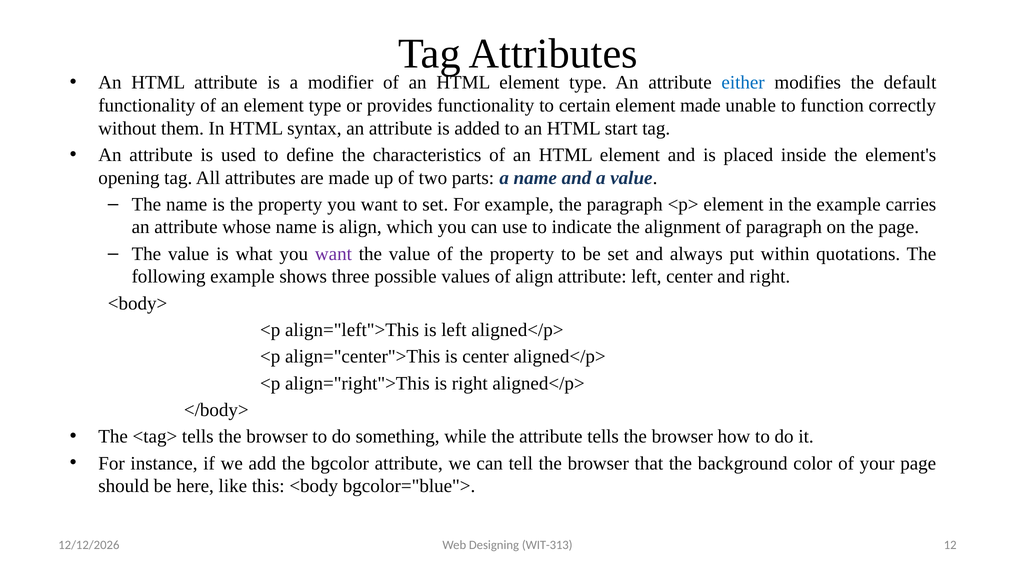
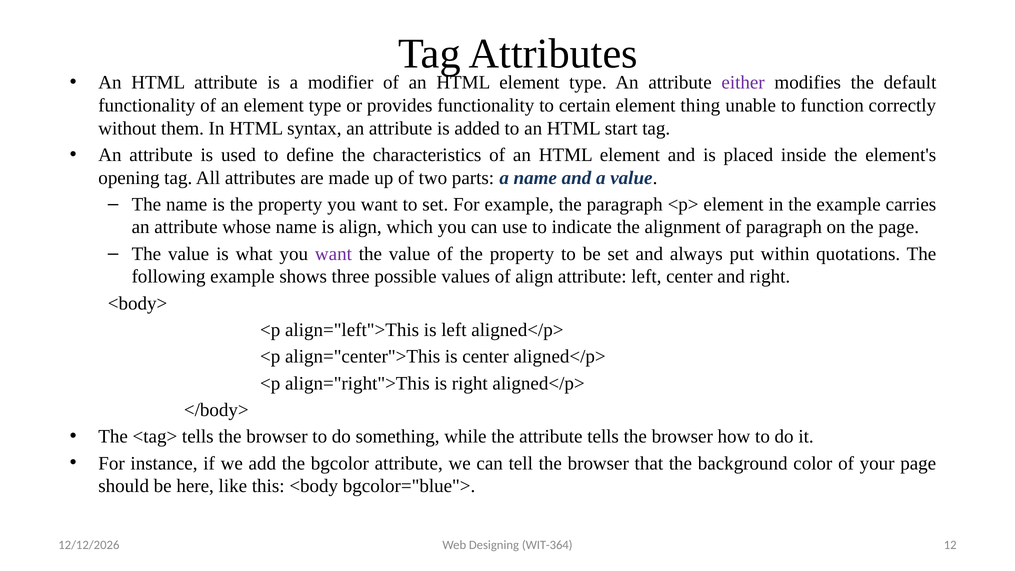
either colour: blue -> purple
element made: made -> thing
WIT-313: WIT-313 -> WIT-364
